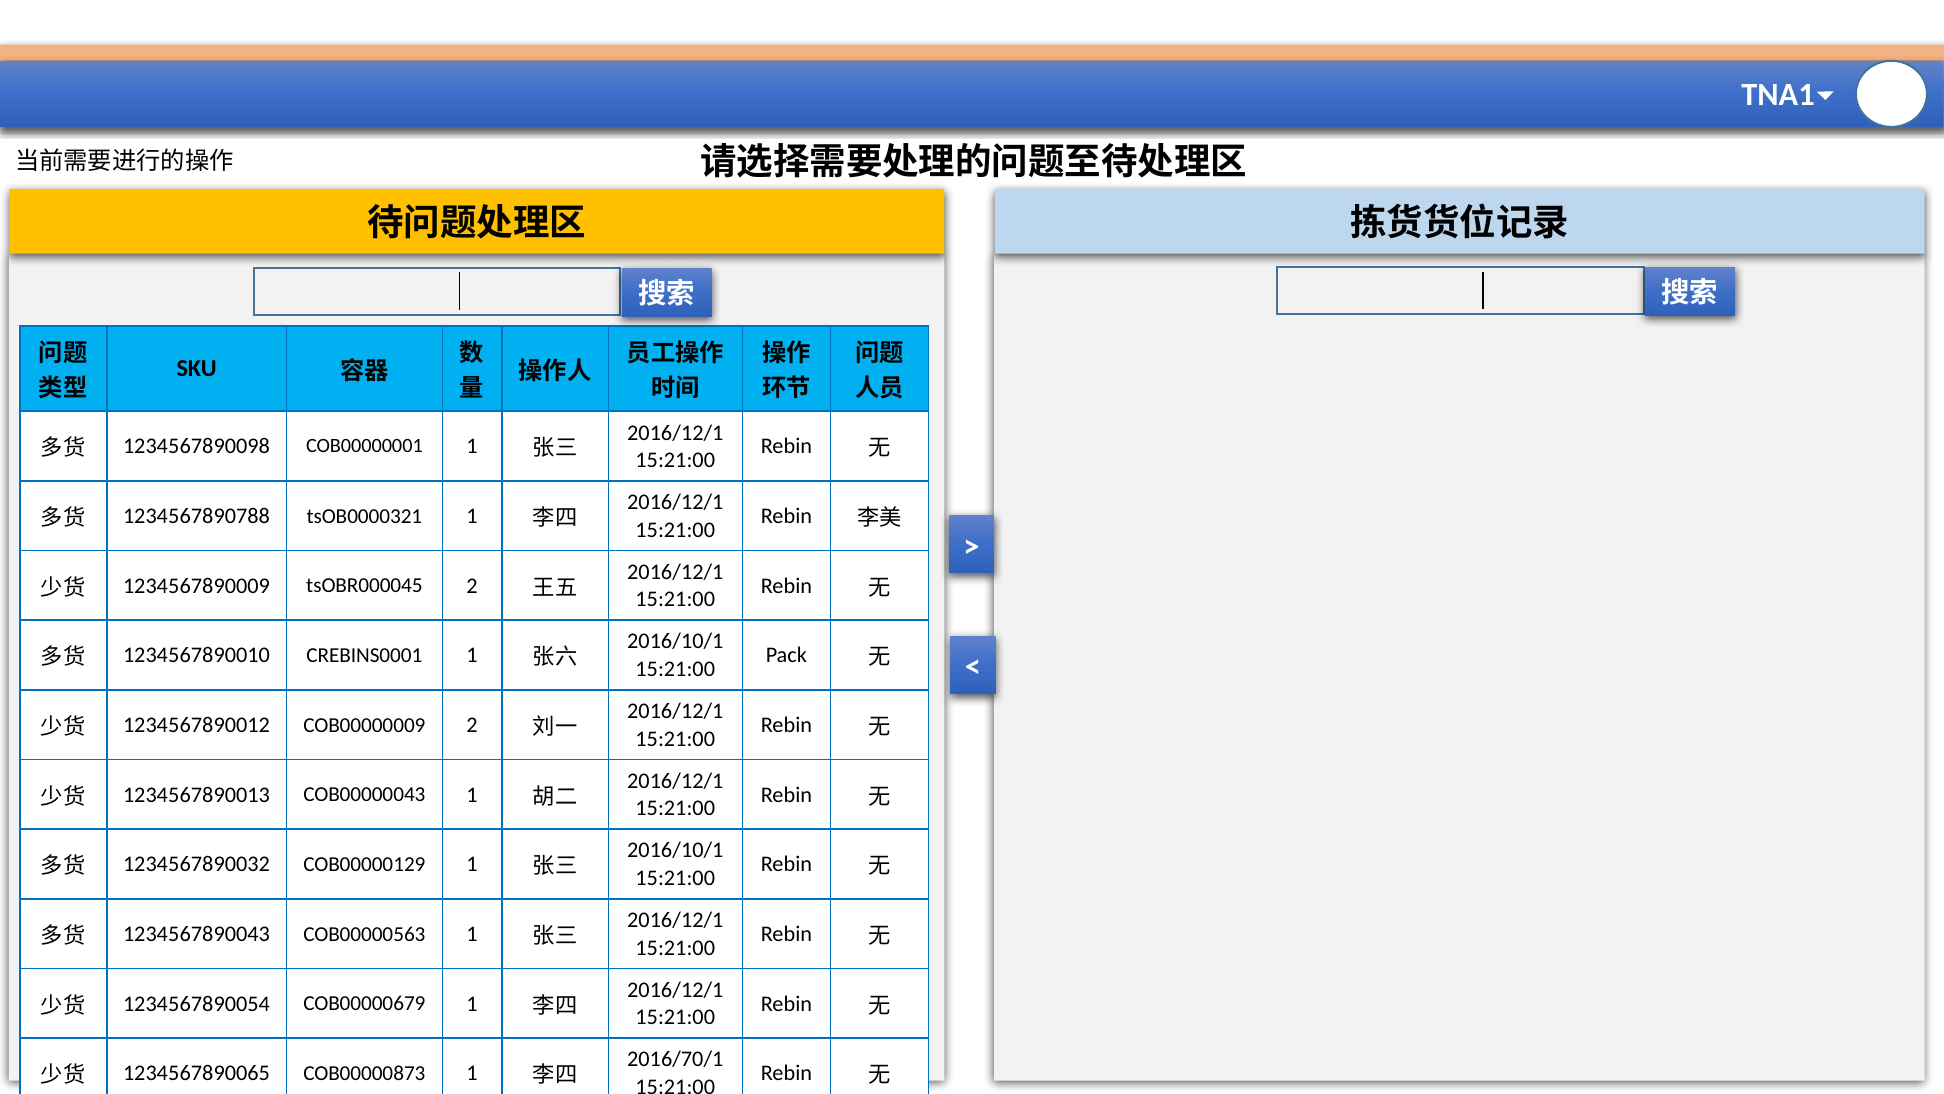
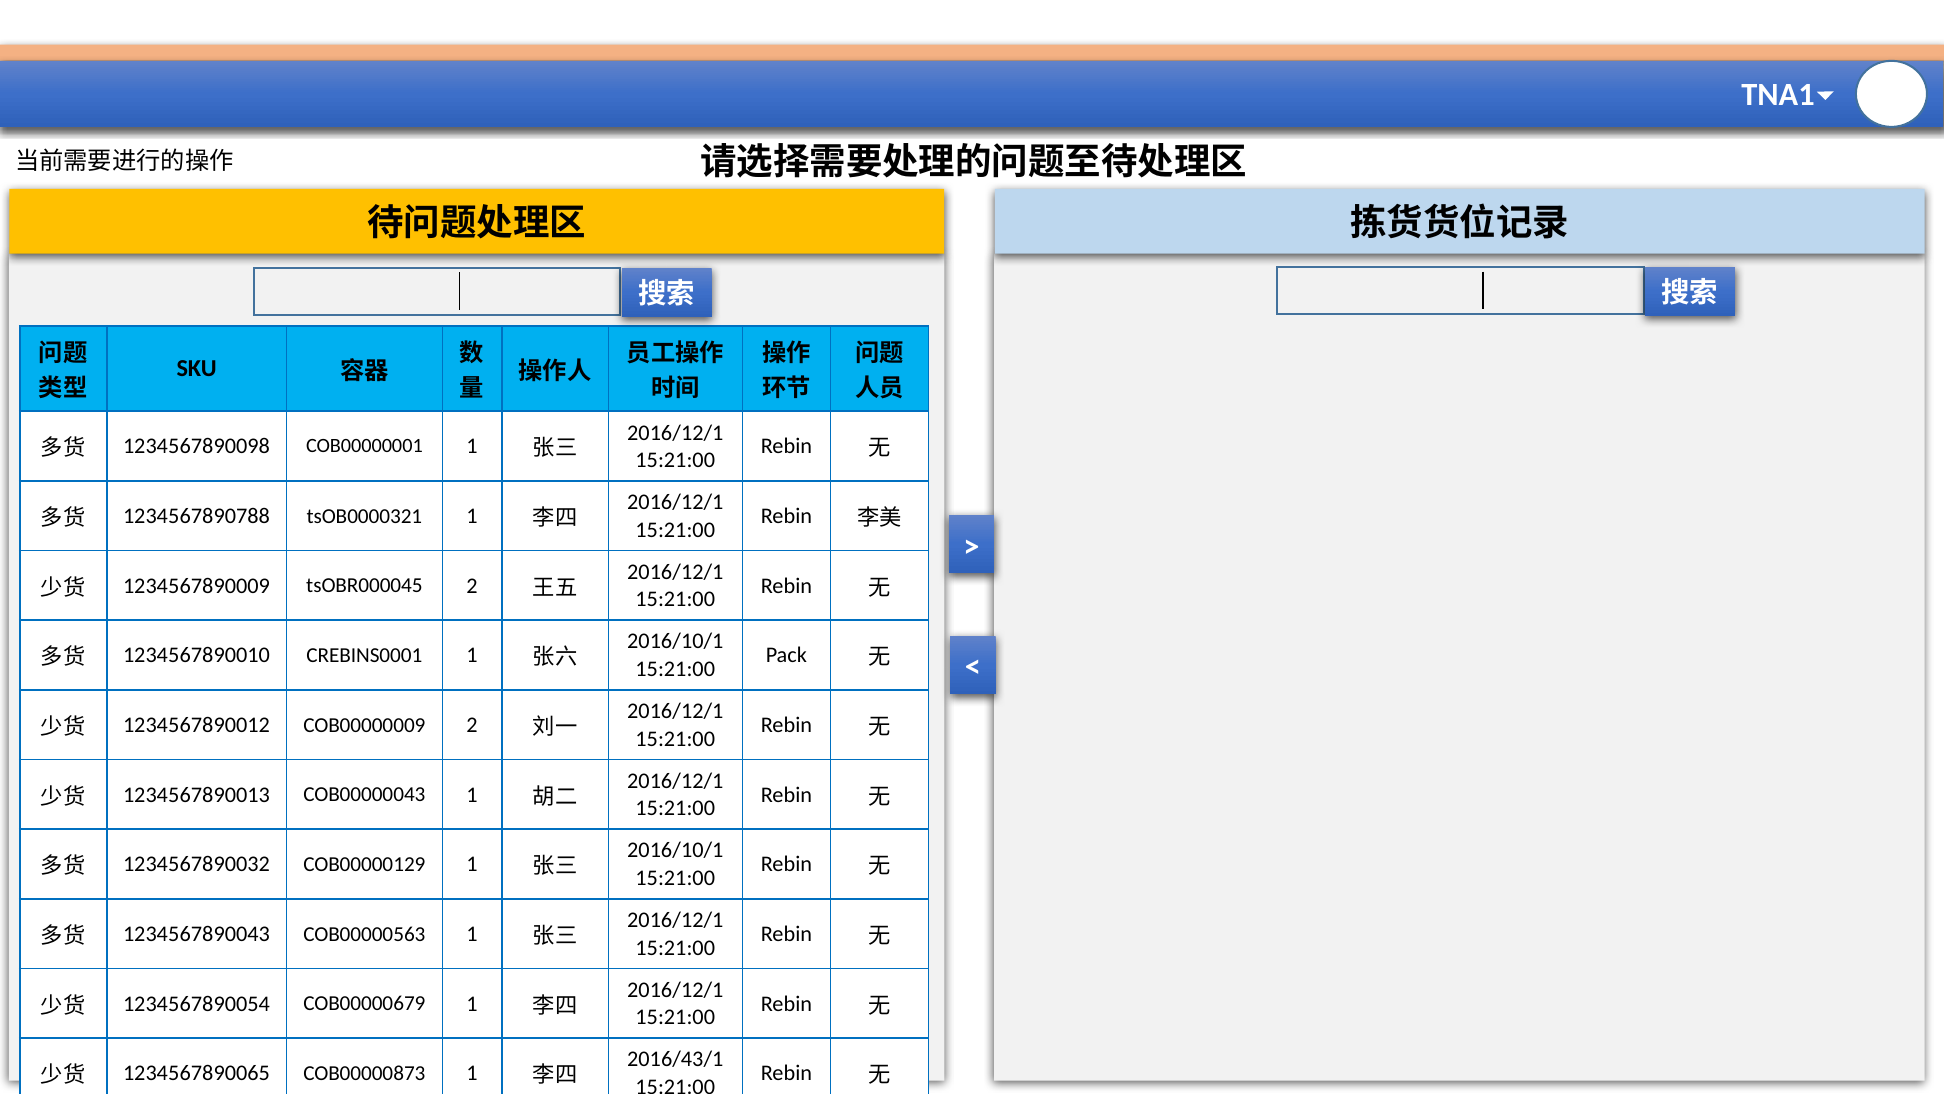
2016/70/1: 2016/70/1 -> 2016/43/1
